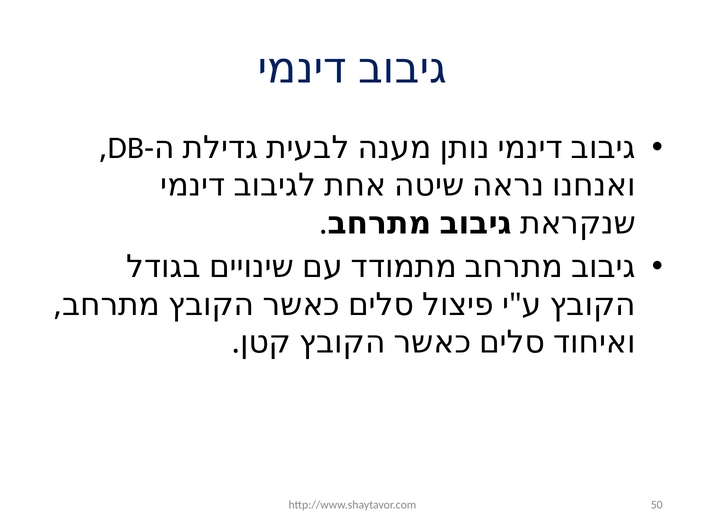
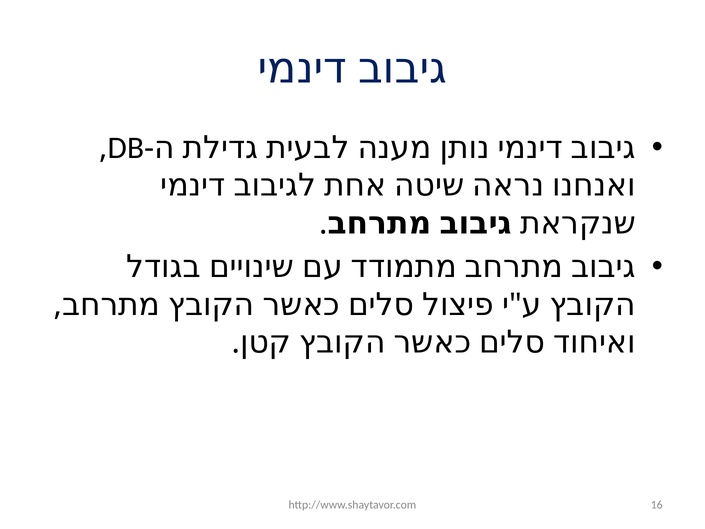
50: 50 -> 16
